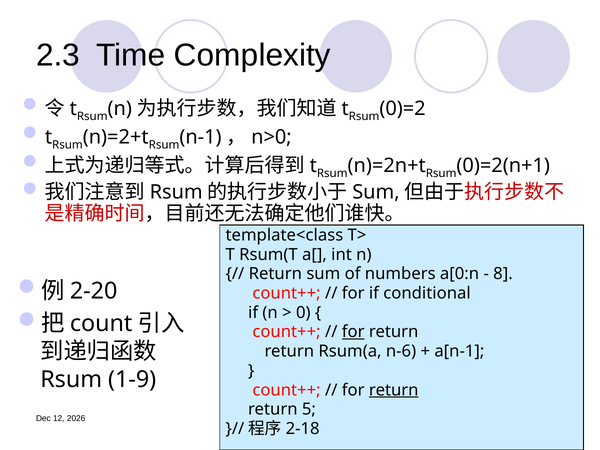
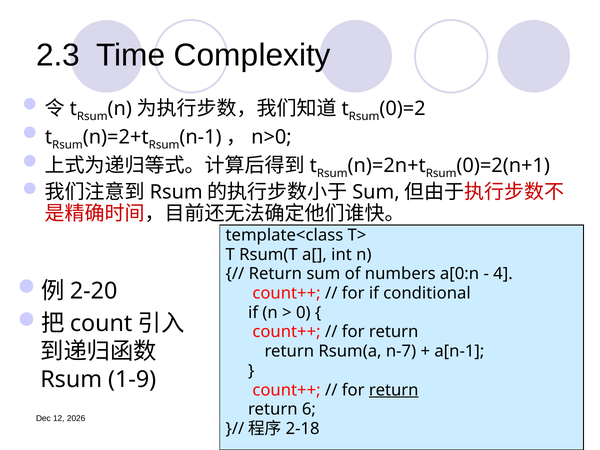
8: 8 -> 4
for at (353, 332) underline: present -> none
n-6: n-6 -> n-7
5: 5 -> 6
